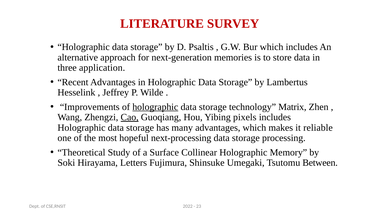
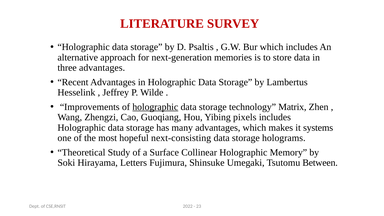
three application: application -> advantages
Cao underline: present -> none
reliable: reliable -> systems
next-processing: next-processing -> next-consisting
processing: processing -> holograms
